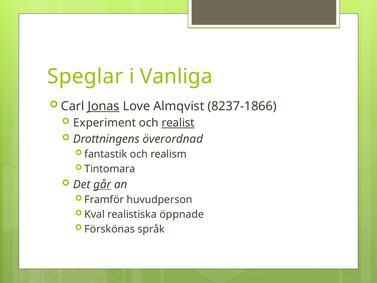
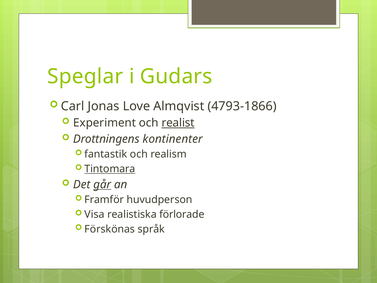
Vanliga: Vanliga -> Gudars
Jonas underline: present -> none
8237-1866: 8237-1866 -> 4793-1866
överordnad: överordnad -> kontinenter
Tintomara underline: none -> present
Kval: Kval -> Visa
öppnade: öppnade -> förlorade
